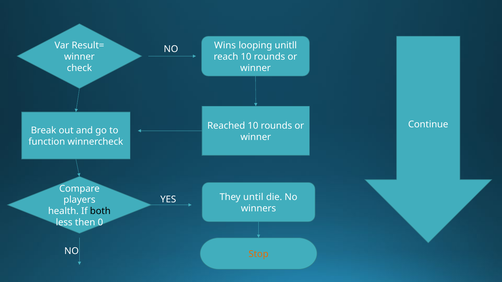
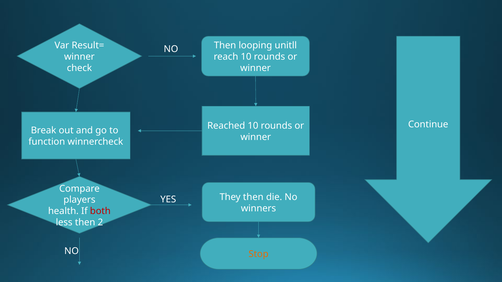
Wins at (225, 46): Wins -> Then
They until: until -> then
both colour: black -> red
0: 0 -> 2
